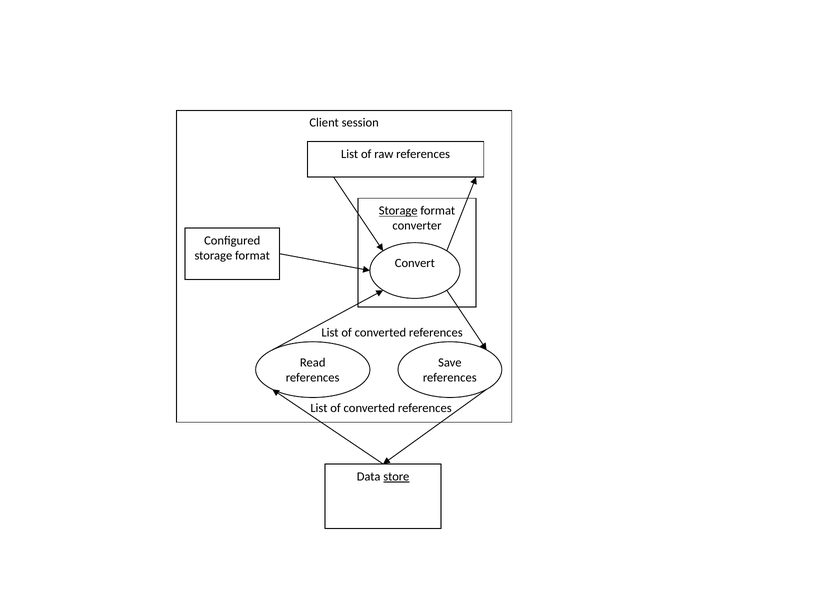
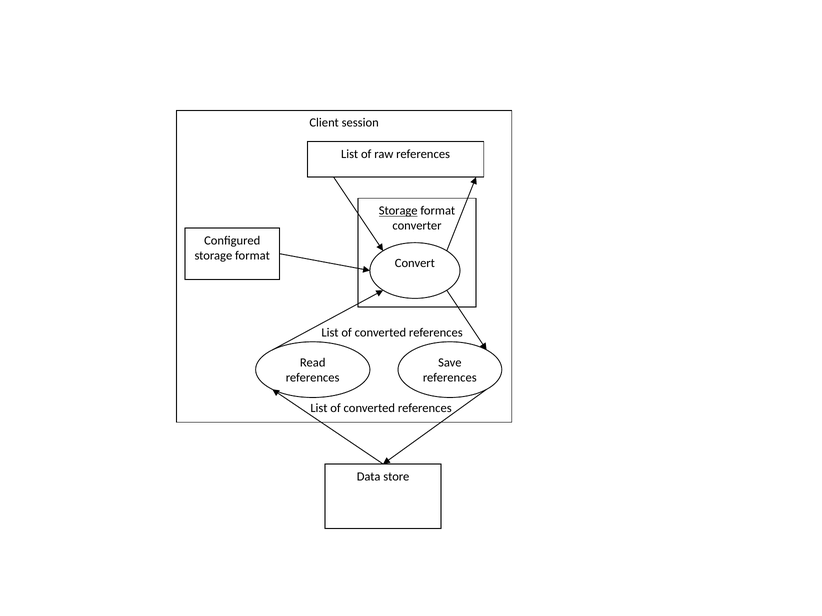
store underline: present -> none
